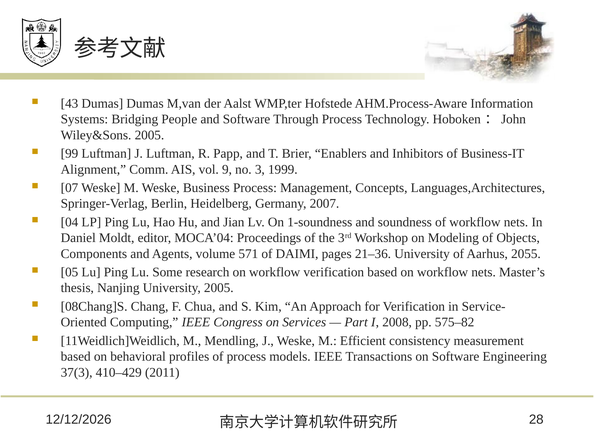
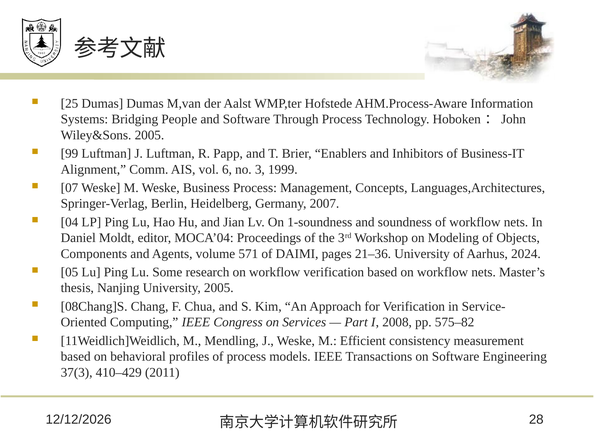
43: 43 -> 25
9: 9 -> 6
2055: 2055 -> 2024
